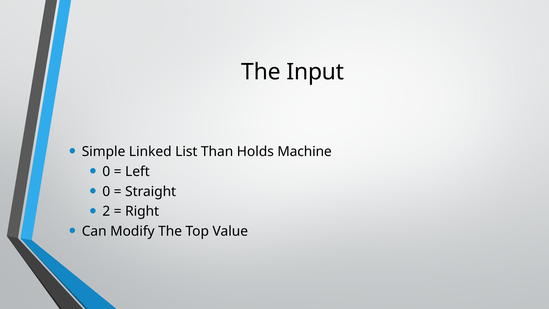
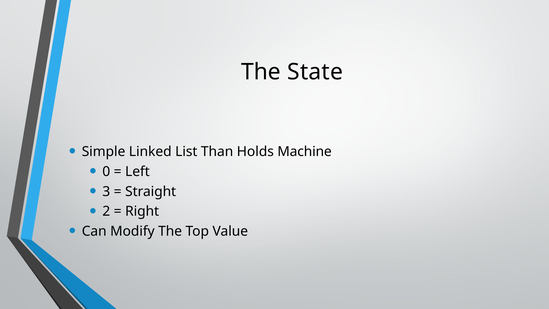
Input: Input -> State
0 at (106, 191): 0 -> 3
